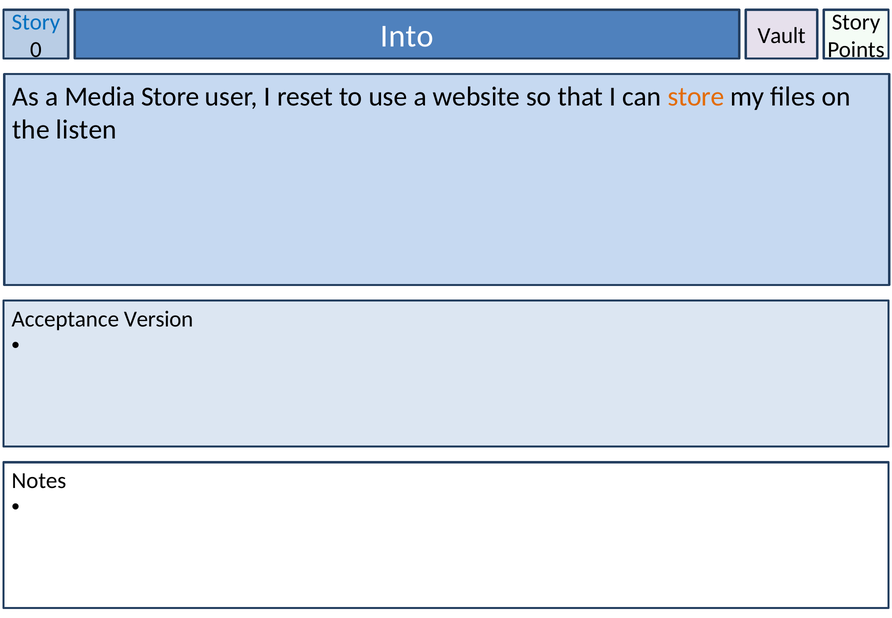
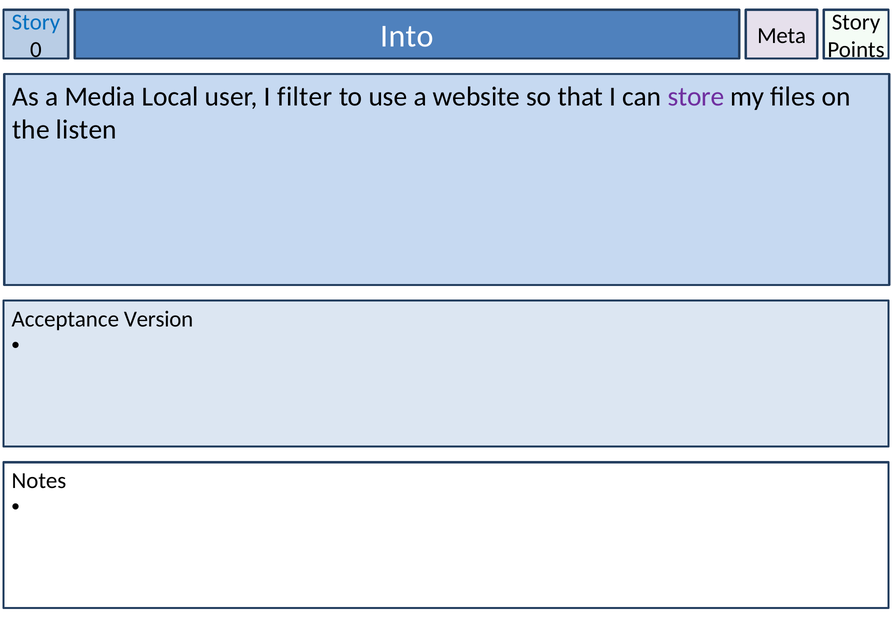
Vault: Vault -> Meta
Media Store: Store -> Local
reset: reset -> filter
store at (696, 96) colour: orange -> purple
